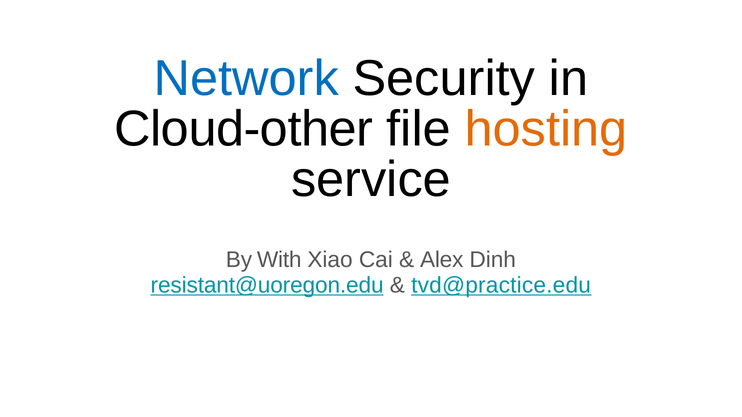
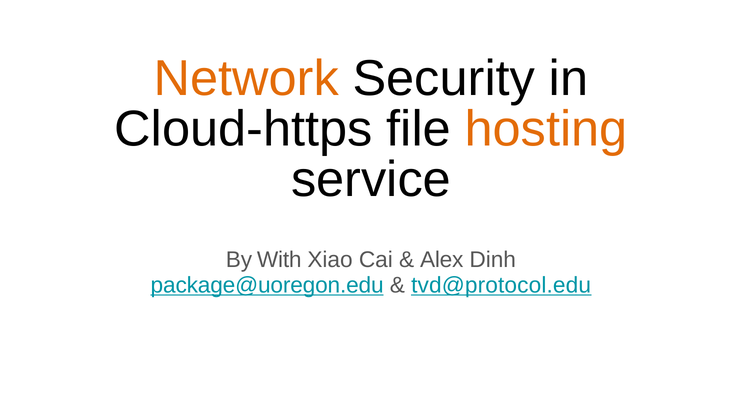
Network colour: blue -> orange
Cloud-other: Cloud-other -> Cloud-https
resistant@uoregon.edu: resistant@uoregon.edu -> package@uoregon.edu
tvd@practice.edu: tvd@practice.edu -> tvd@protocol.edu
